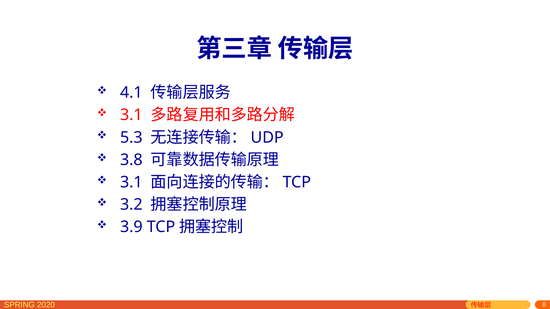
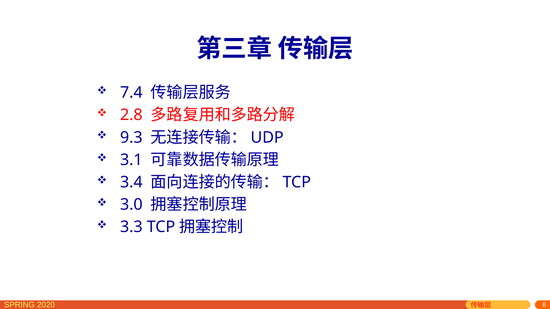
4.1: 4.1 -> 7.4
3.1 at (131, 115): 3.1 -> 2.8
5.3: 5.3 -> 9.3
3.8: 3.8 -> 3.1
3.1 at (131, 182): 3.1 -> 3.4
3.2: 3.2 -> 3.0
3.9: 3.9 -> 3.3
